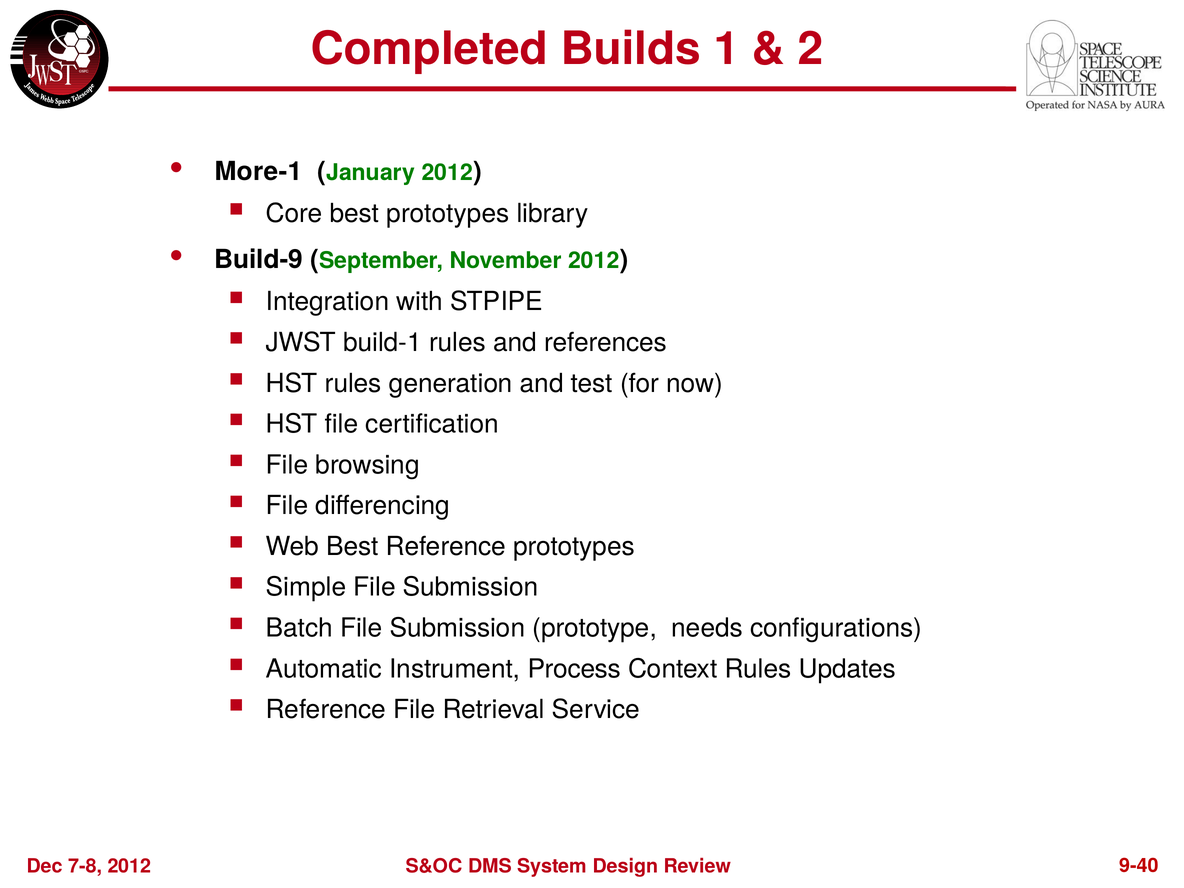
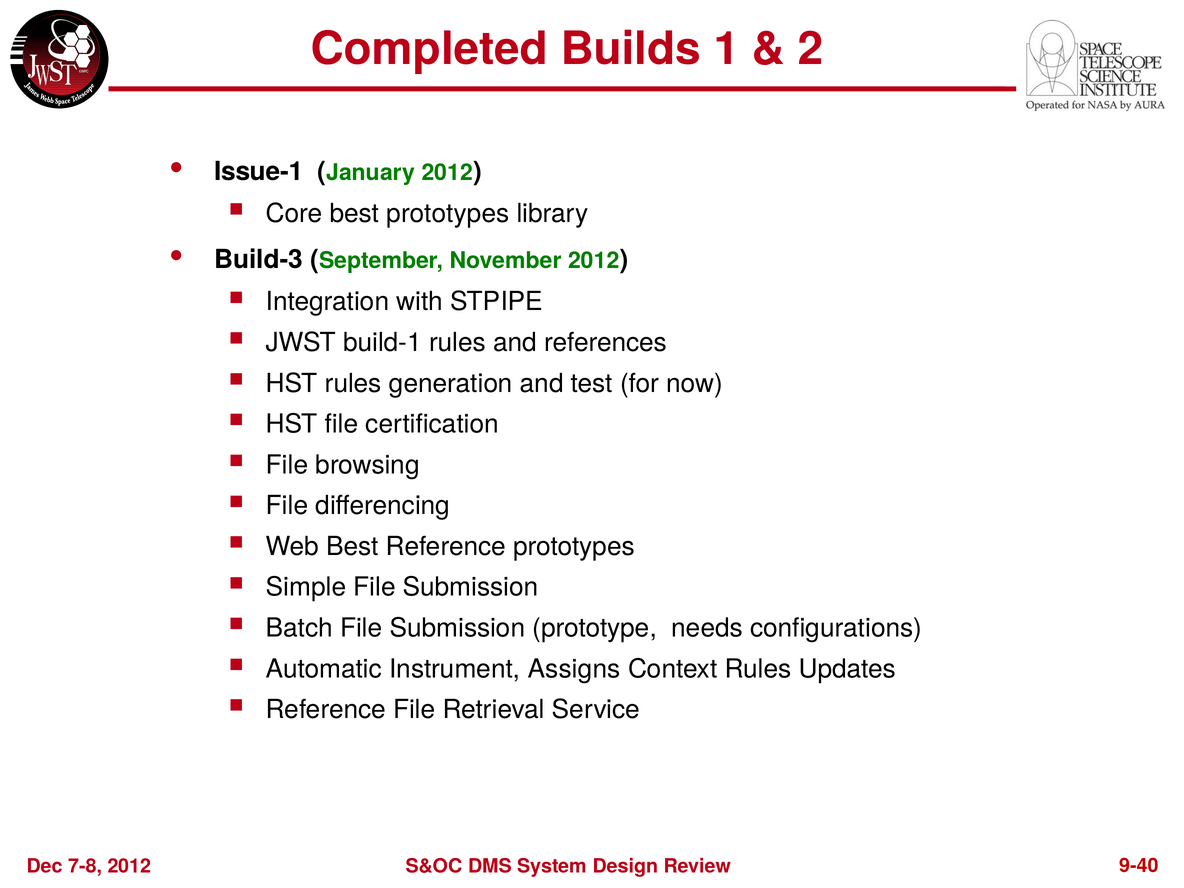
More-1: More-1 -> Issue-1
Build-9: Build-9 -> Build-3
Process: Process -> Assigns
